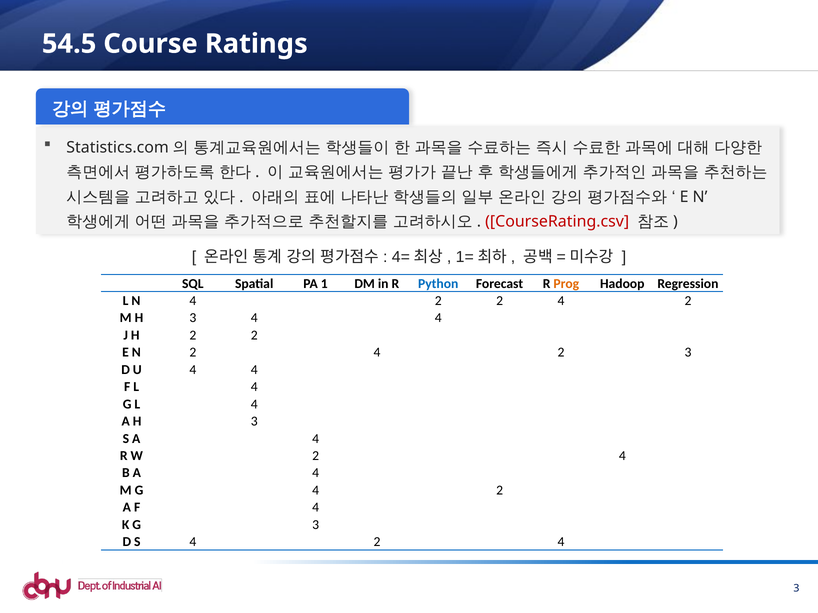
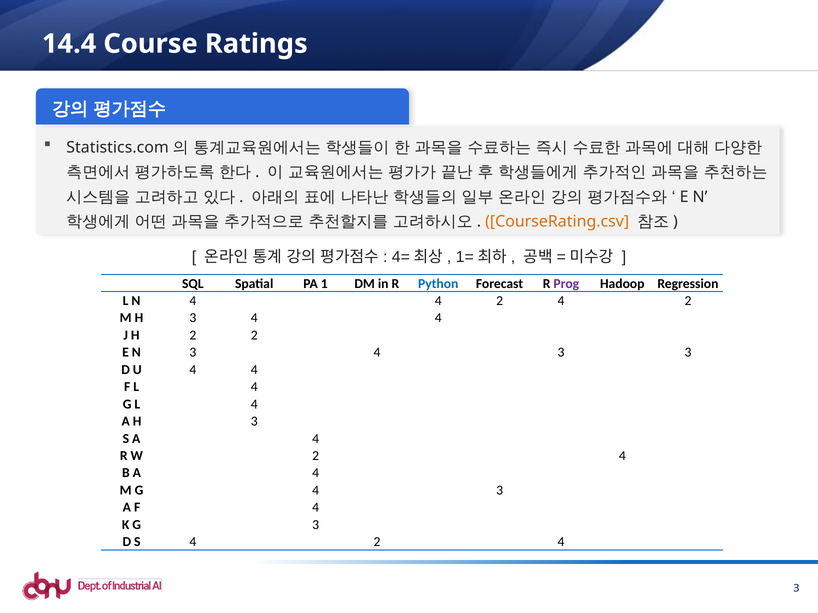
54.5: 54.5 -> 14.4
CourseRating.csv colour: red -> orange
Prog colour: orange -> purple
N 4 2: 2 -> 4
N 2: 2 -> 3
2 at (561, 353): 2 -> 3
G 4 2: 2 -> 3
